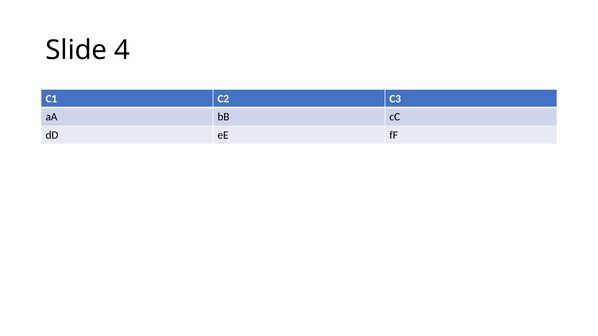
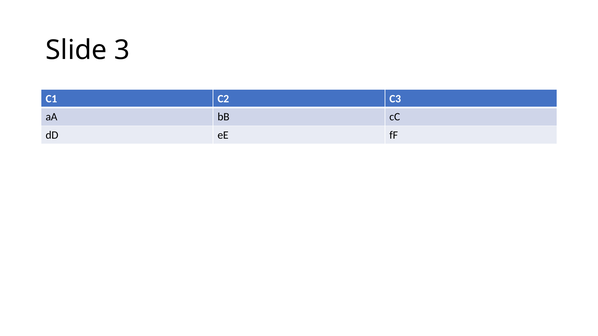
4: 4 -> 3
